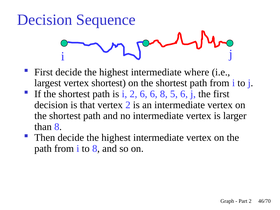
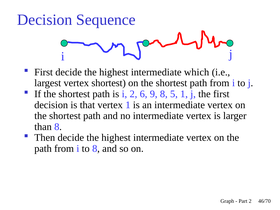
where: where -> which
6 6: 6 -> 9
5 6: 6 -> 1
vertex 2: 2 -> 1
